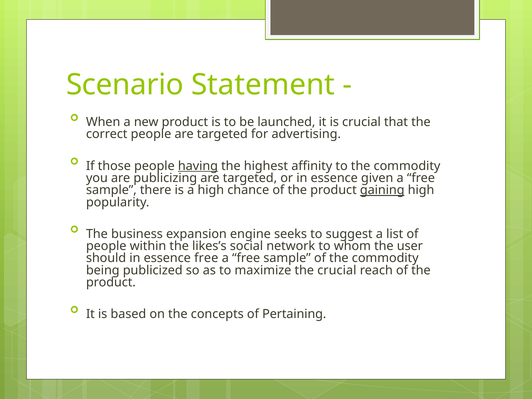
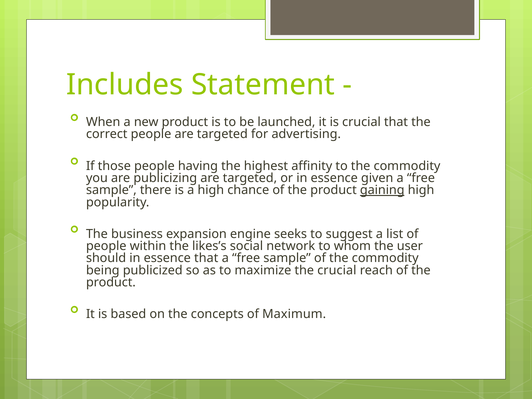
Scenario: Scenario -> Includes
having underline: present -> none
essence free: free -> that
Pertaining: Pertaining -> Maximum
